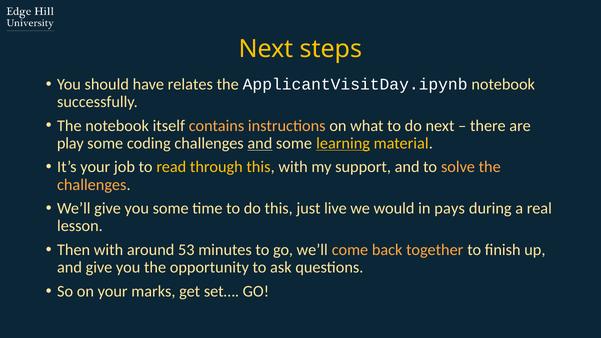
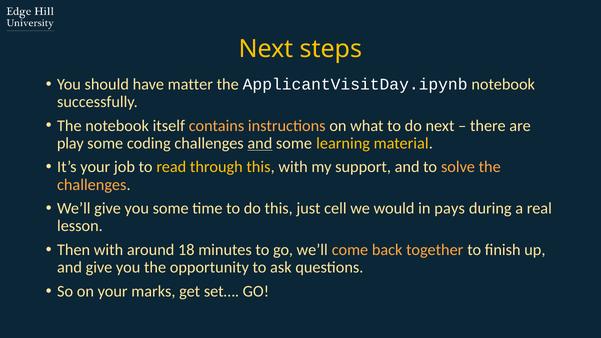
relates: relates -> matter
learning underline: present -> none
live: live -> cell
53: 53 -> 18
